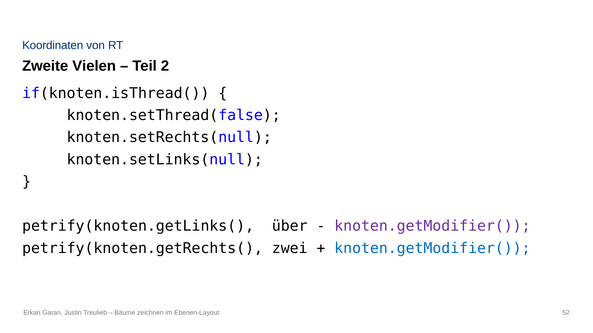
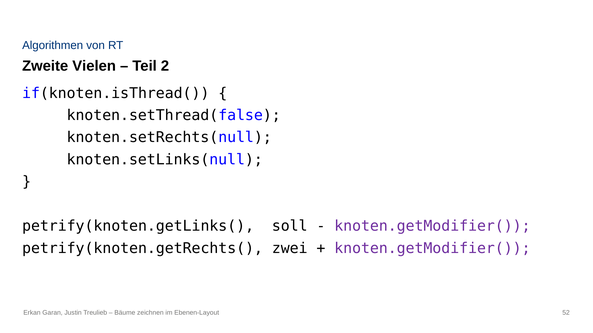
Koordinaten: Koordinaten -> Algorithmen
über: über -> soll
knoten.getModifier( at (432, 249) colour: blue -> purple
